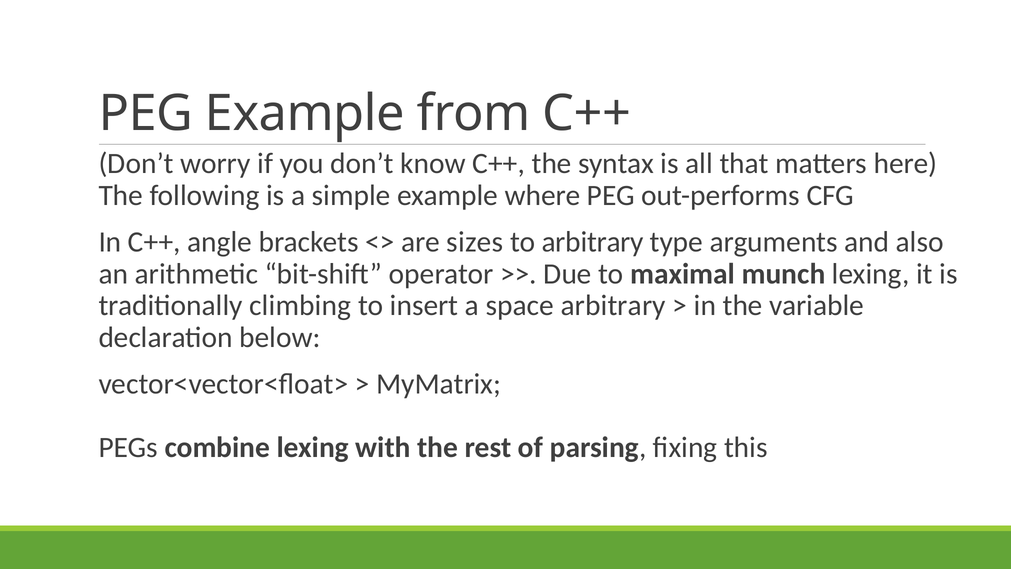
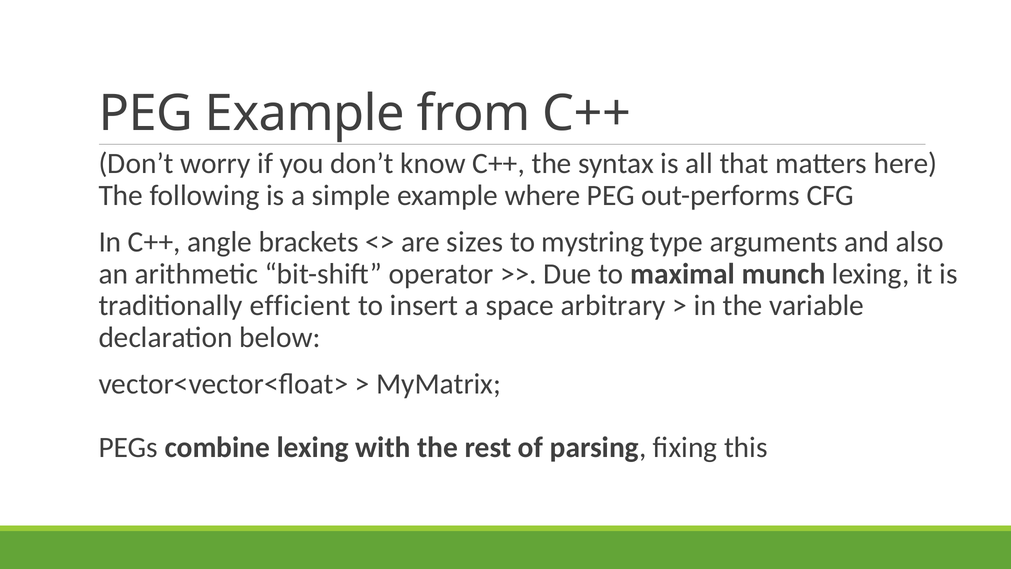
to arbitrary: arbitrary -> mystring
climbing: climbing -> efficient
